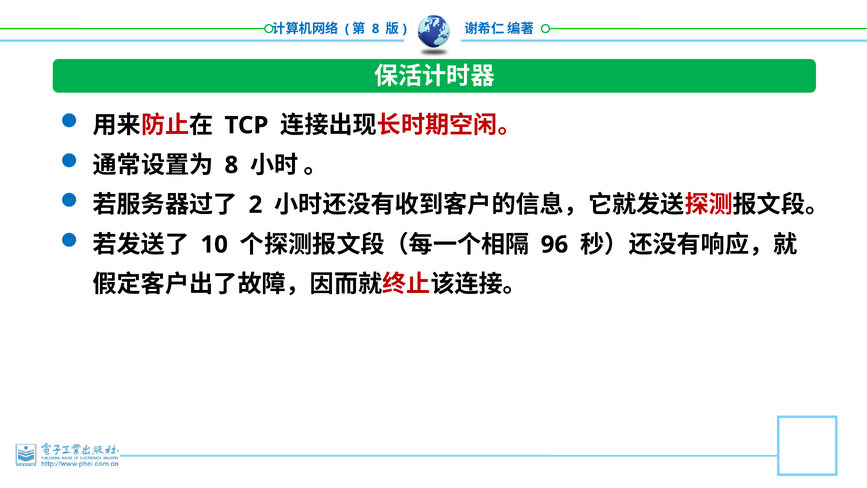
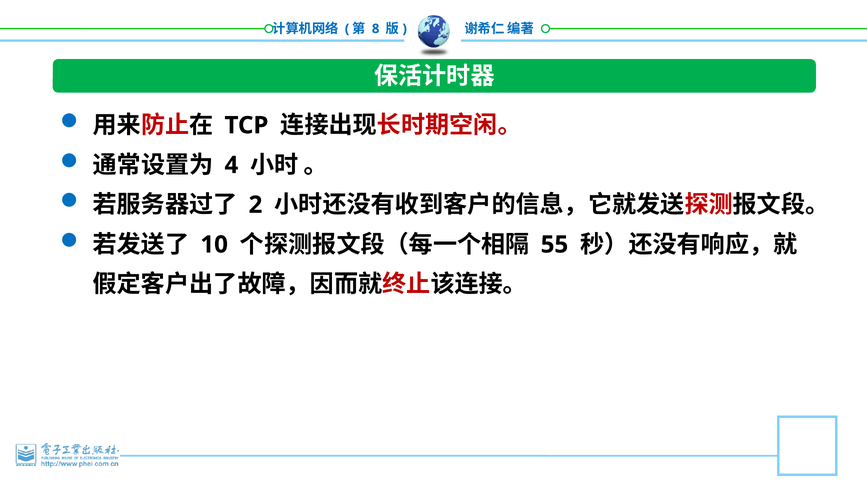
8 at (231, 165): 8 -> 4
96: 96 -> 55
